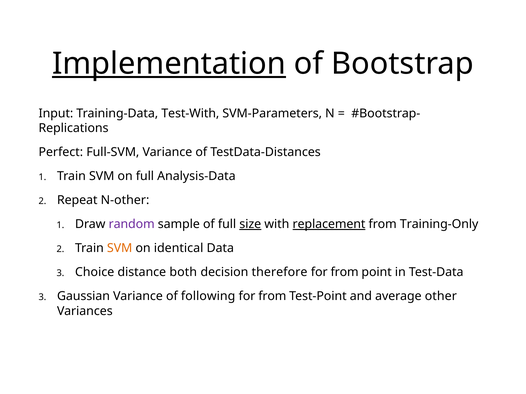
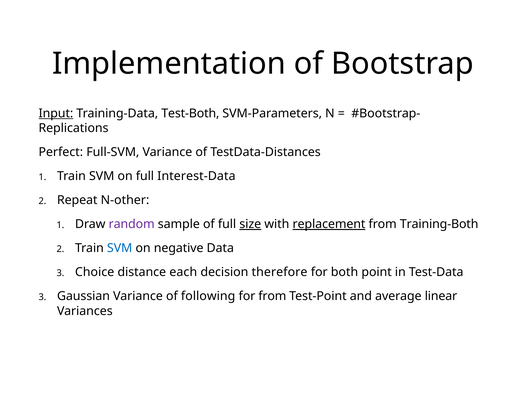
Implementation underline: present -> none
Input underline: none -> present
Test-With: Test-With -> Test-Both
Analysis-Data: Analysis-Data -> Interest-Data
Training-Only: Training-Only -> Training-Both
SVM at (120, 249) colour: orange -> blue
identical: identical -> negative
both: both -> each
from at (345, 273): from -> both
other: other -> linear
